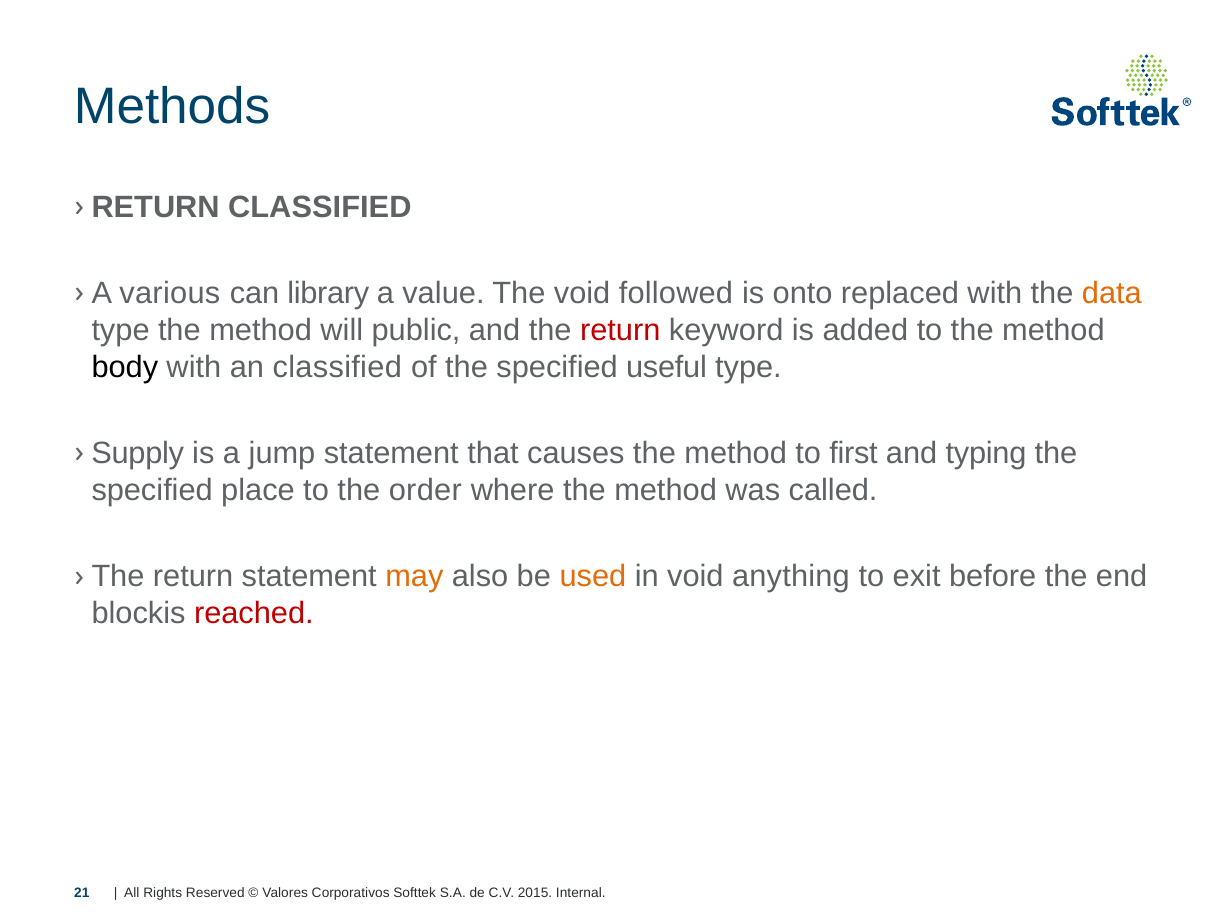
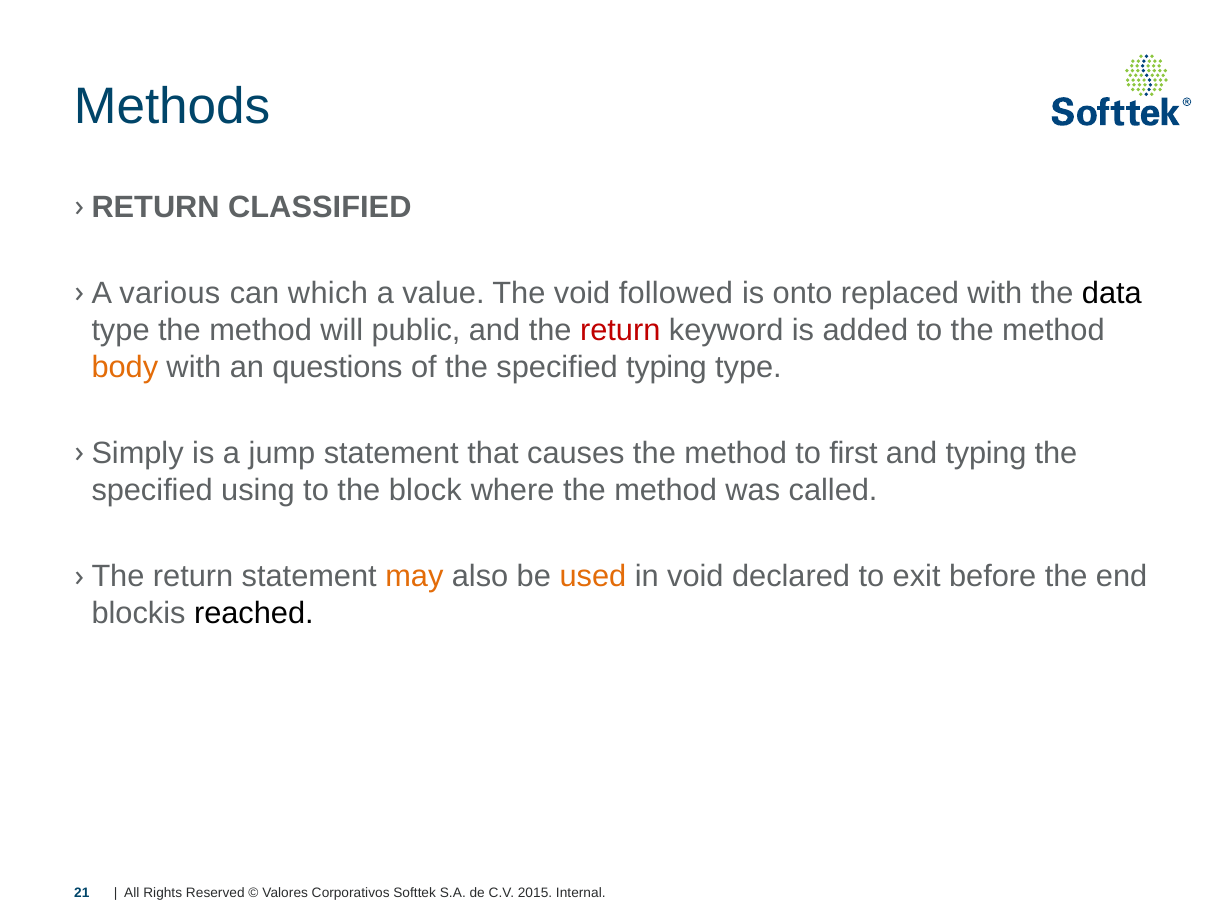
library: library -> which
data colour: orange -> black
body colour: black -> orange
an classified: classified -> questions
specified useful: useful -> typing
Supply: Supply -> Simply
place: place -> using
order: order -> block
anything: anything -> declared
reached colour: red -> black
